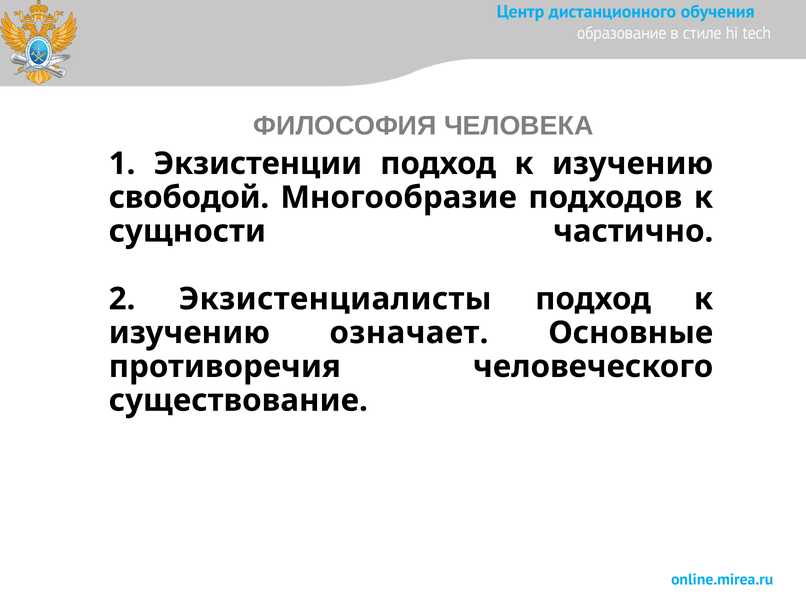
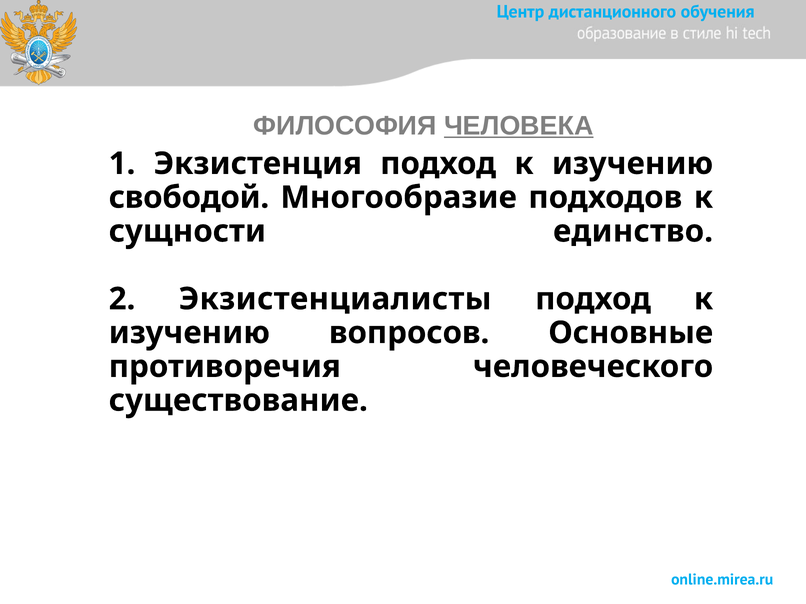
ЧЕЛОВЕКА underline: none -> present
Экзистенции: Экзистенции -> Экзистенция
частично: частично -> единство
означает: означает -> вопросов
